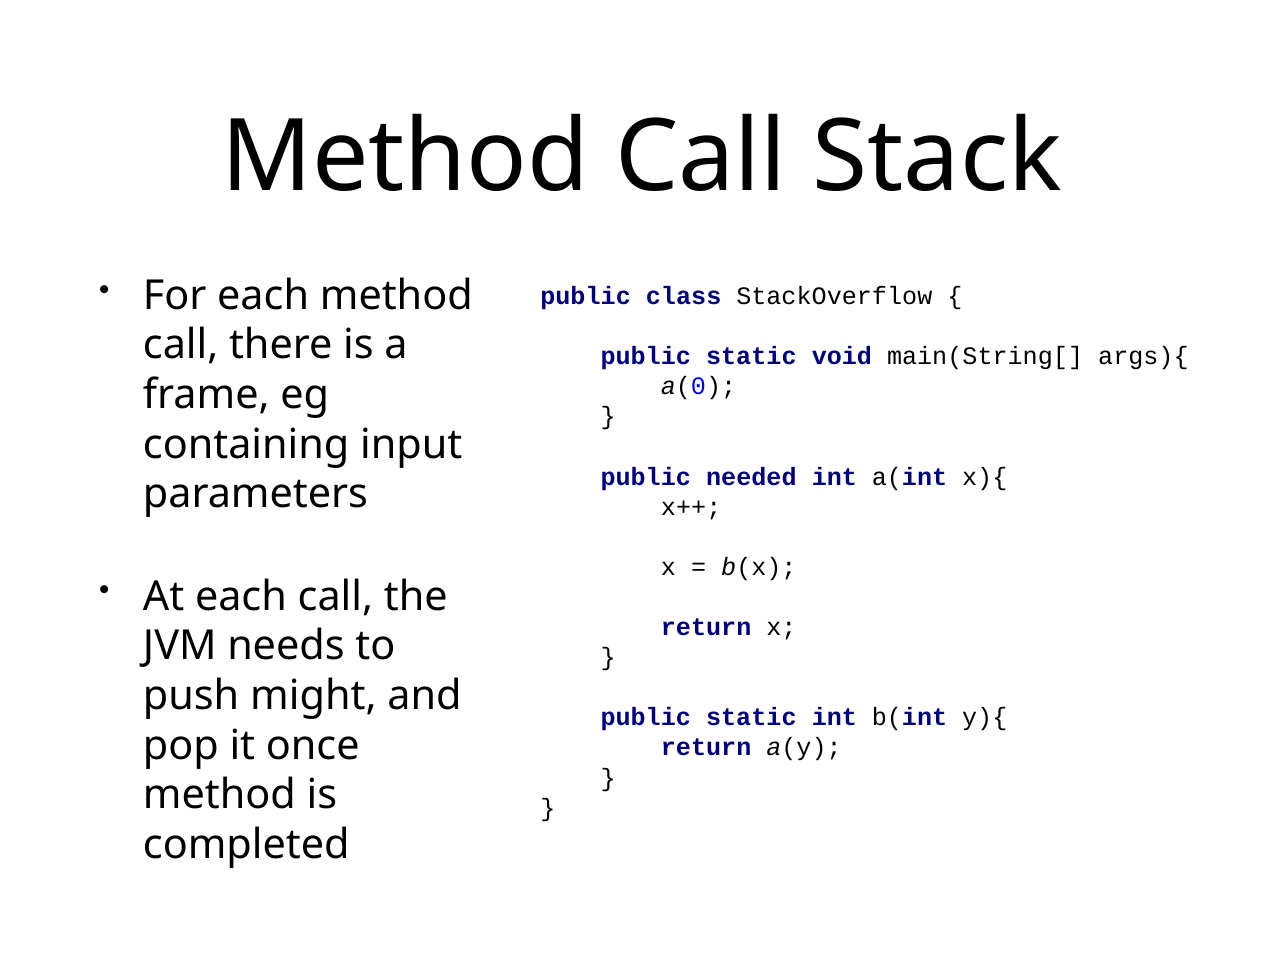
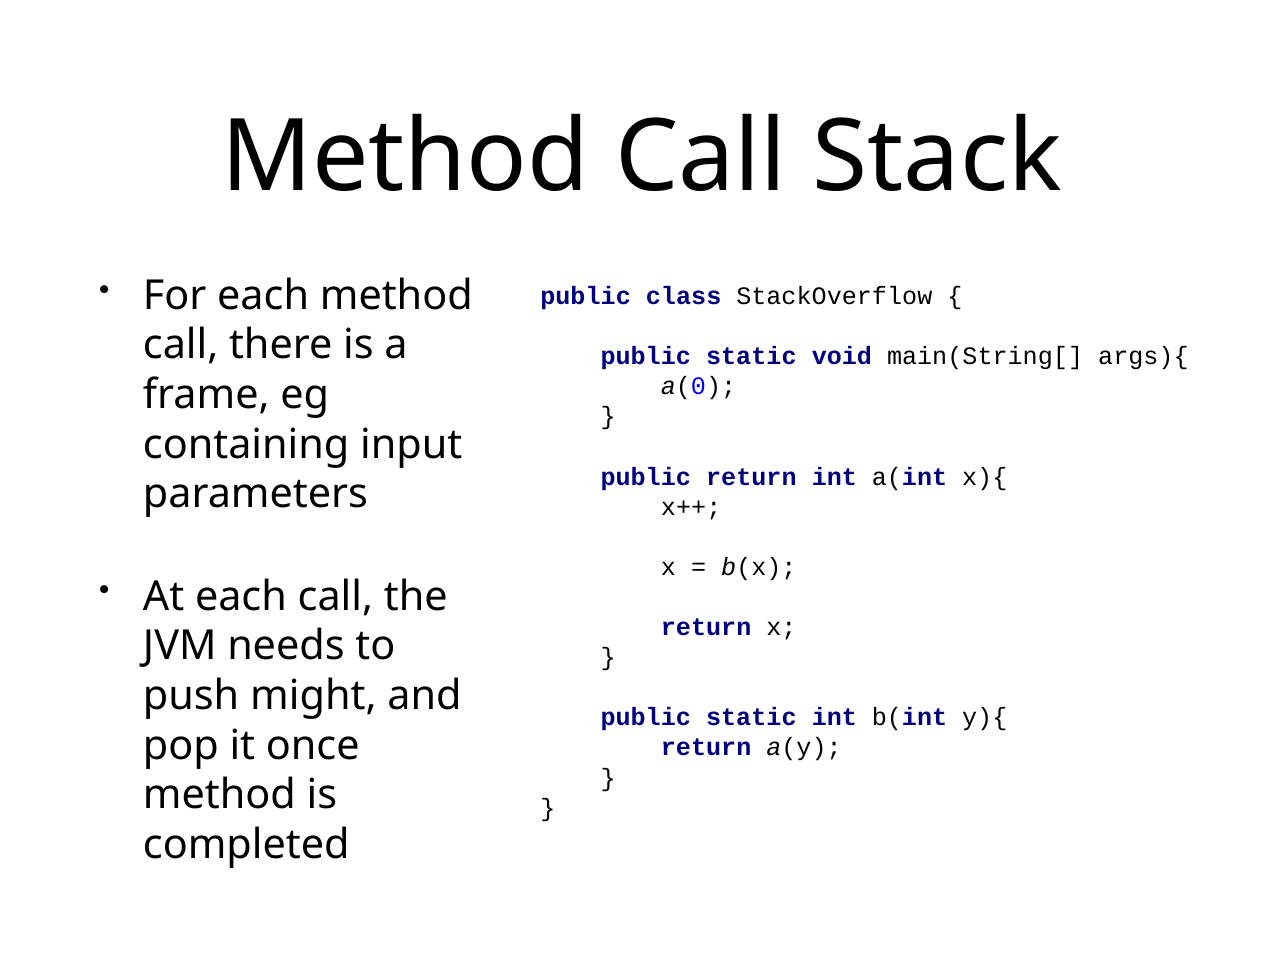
public needed: needed -> return
